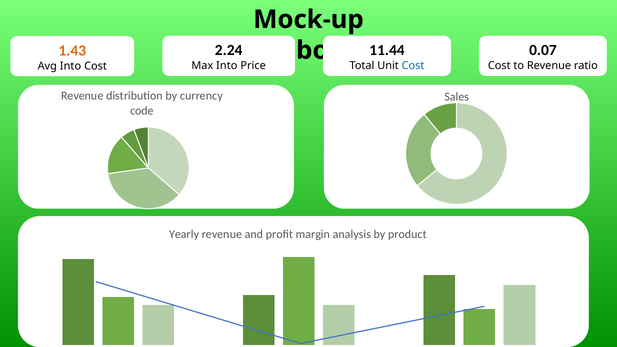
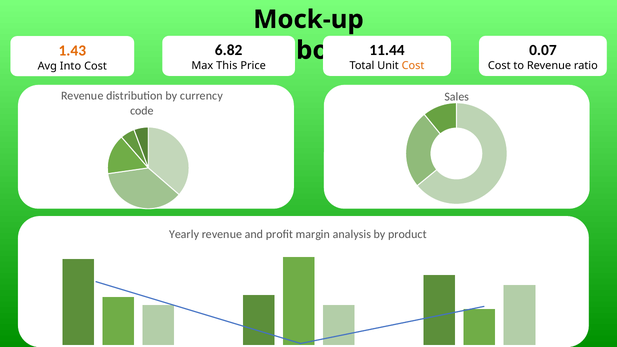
2.24: 2.24 -> 6.82
Max Into: Into -> This
Cost at (413, 66) colour: blue -> orange
